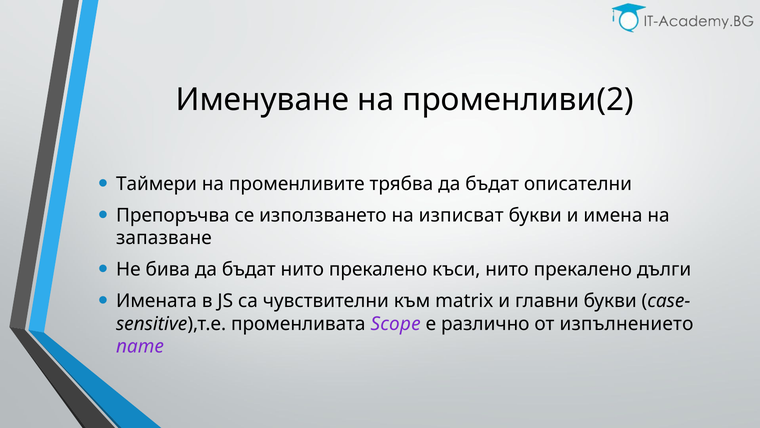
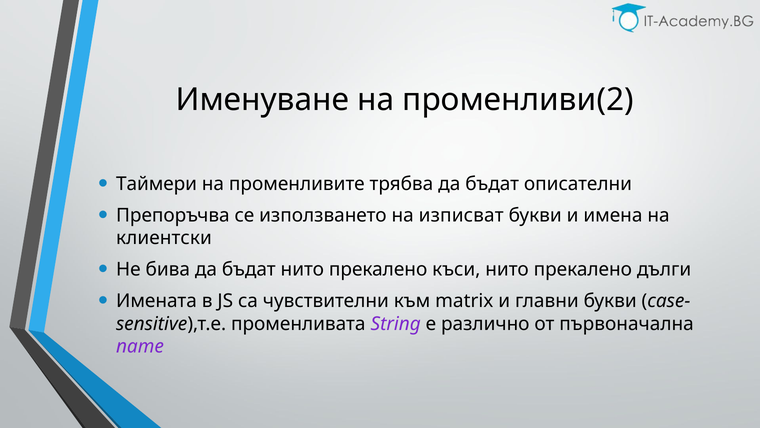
запазване: запазване -> клиентски
Scope: Scope -> String
изпълнението: изпълнението -> първоначална
